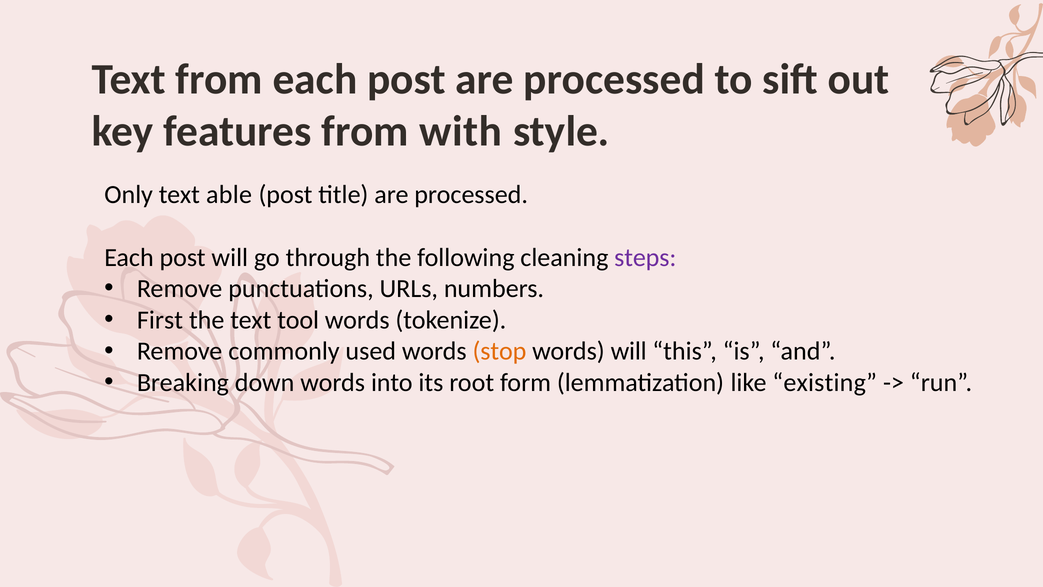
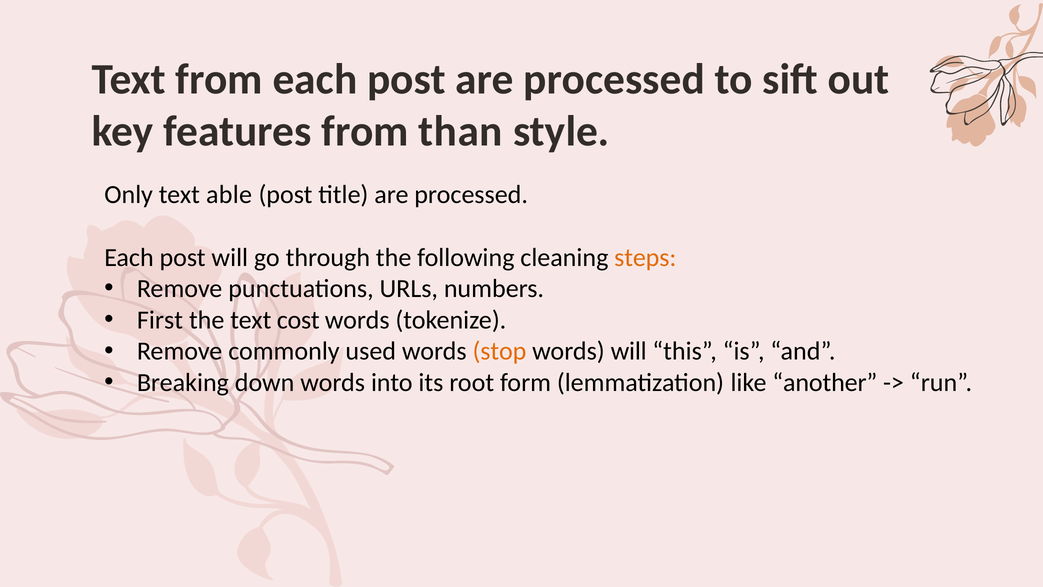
with: with -> than
steps colour: purple -> orange
tool: tool -> cost
existing: existing -> another
